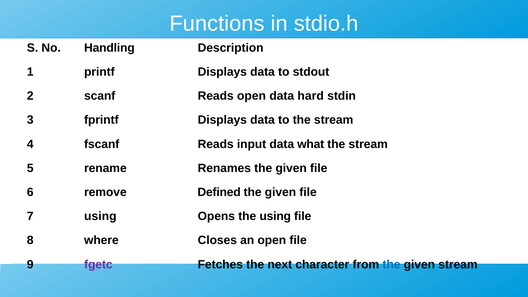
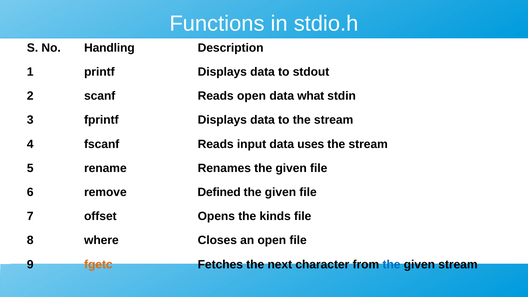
hard: hard -> what
what: what -> uses
7 using: using -> offset
the using: using -> kinds
fgetc colour: purple -> orange
